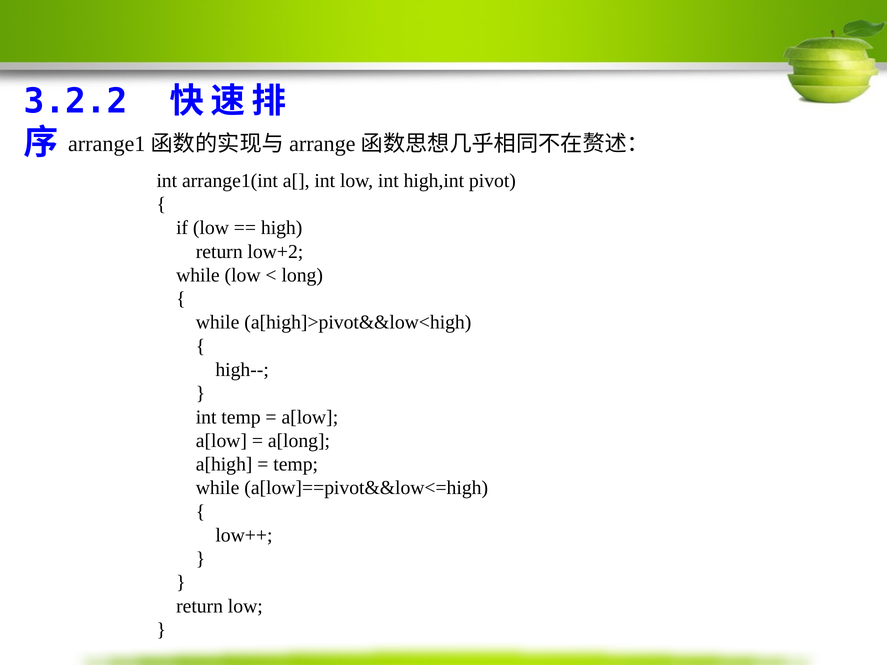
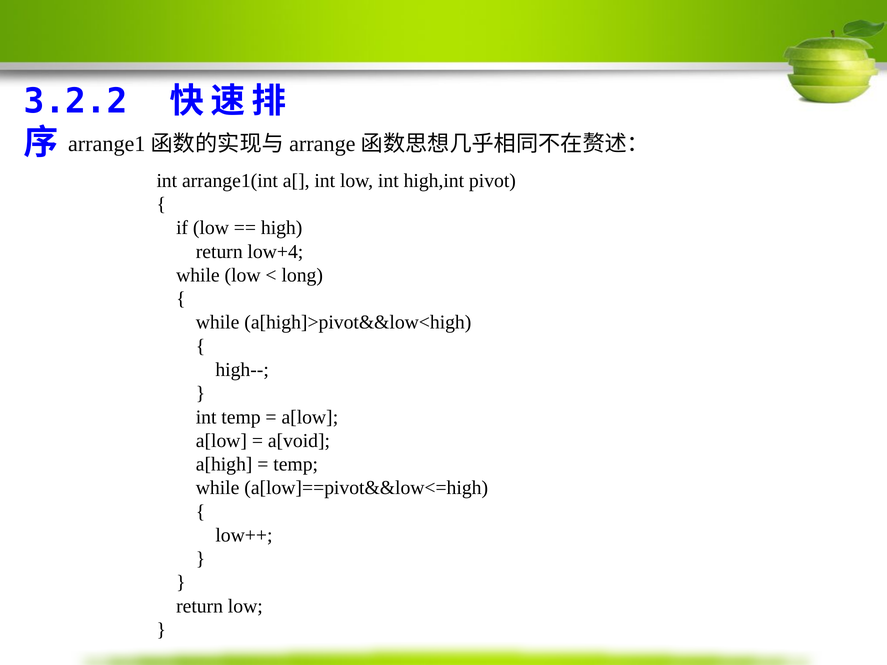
low+2: low+2 -> low+4
a[long: a[long -> a[void
